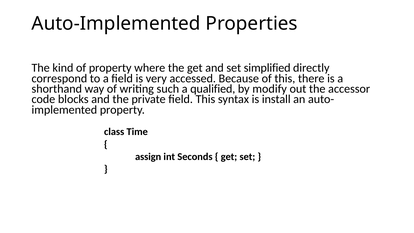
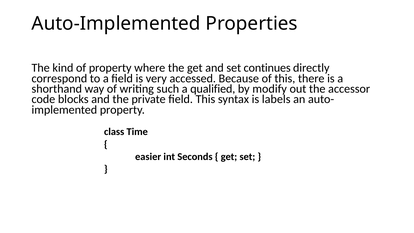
simplified: simplified -> continues
install: install -> labels
assign: assign -> easier
